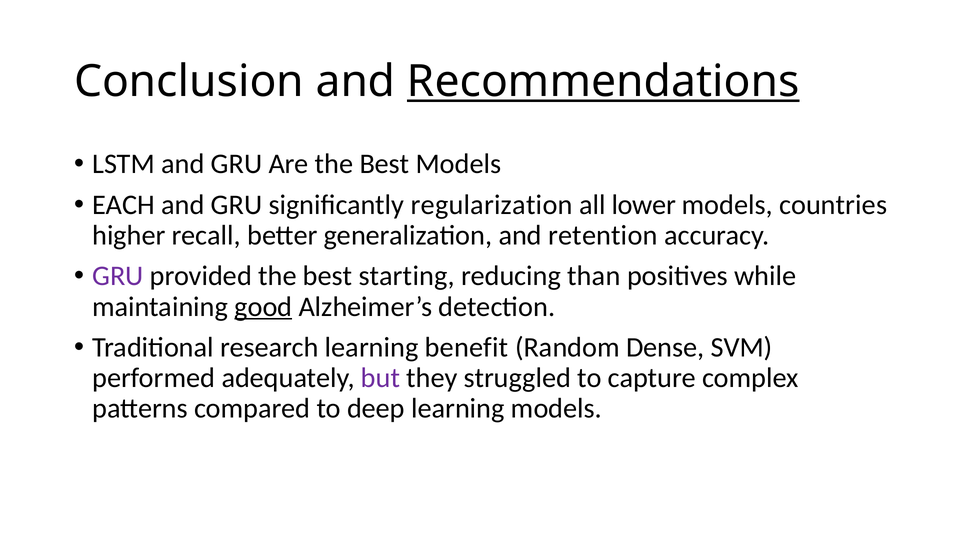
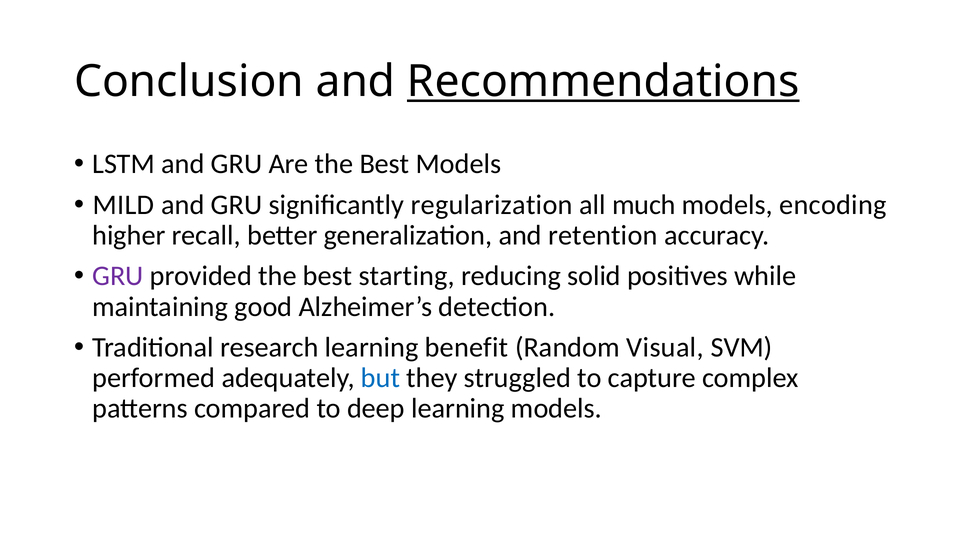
EACH: EACH -> MILD
lower: lower -> much
countries: countries -> encoding
than: than -> solid
good underline: present -> none
Dense: Dense -> Visual
but colour: purple -> blue
